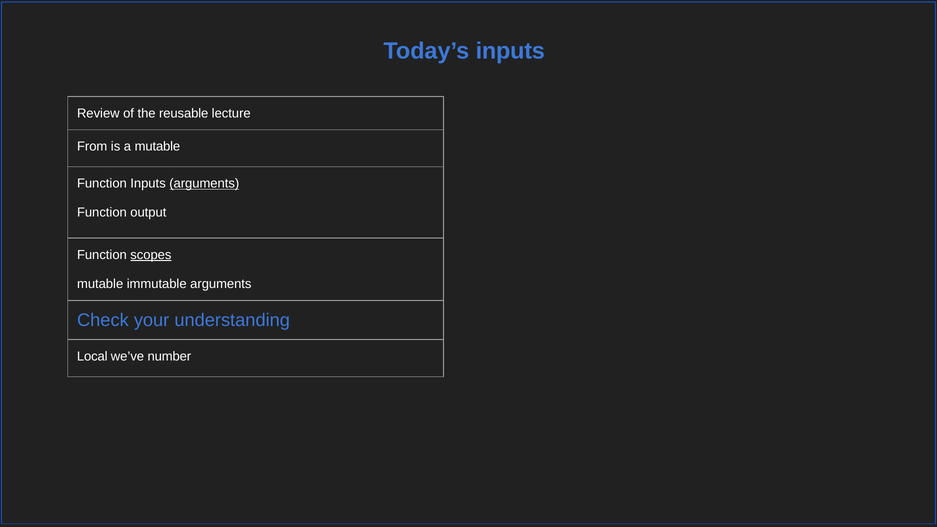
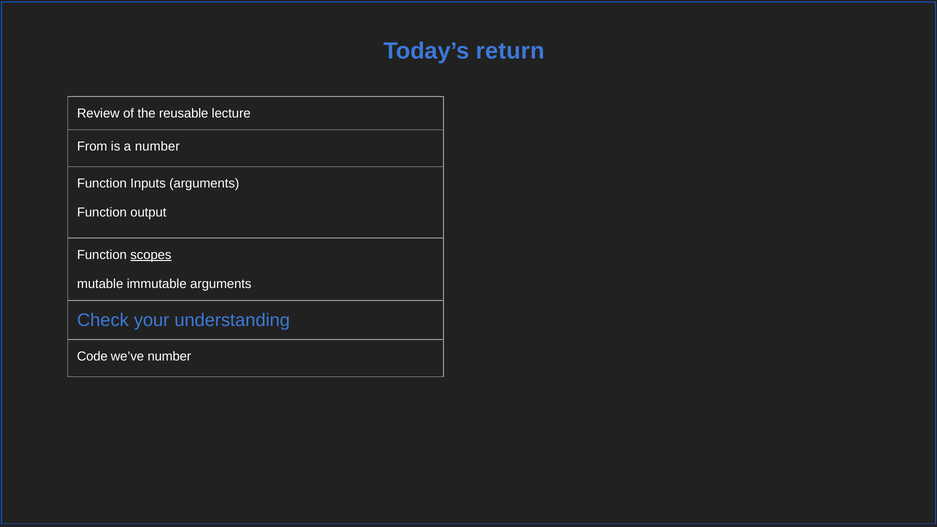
Today’s inputs: inputs -> return
a mutable: mutable -> number
arguments at (204, 184) underline: present -> none
Local: Local -> Code
